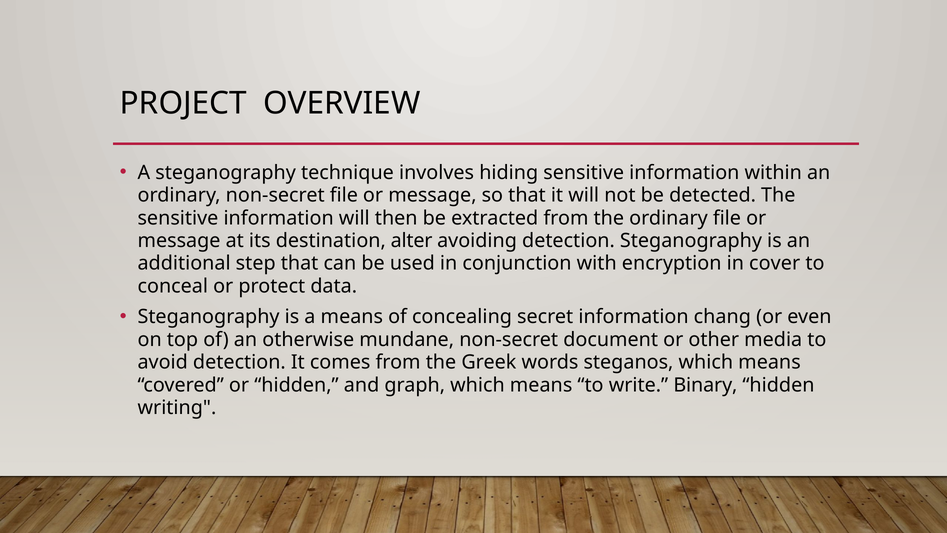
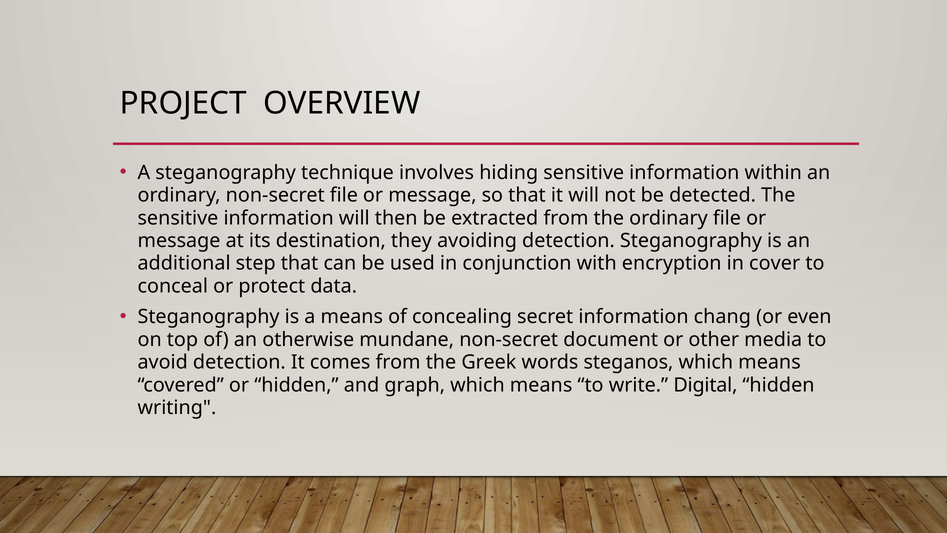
alter: alter -> they
Binary: Binary -> Digital
